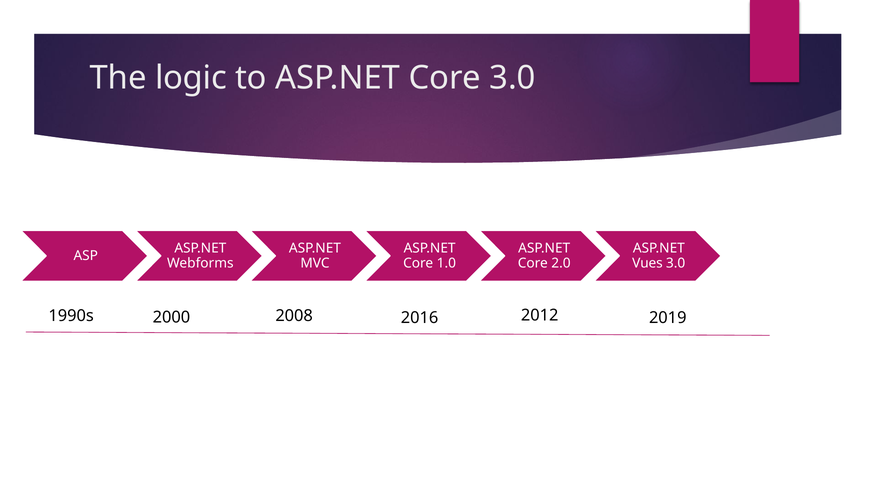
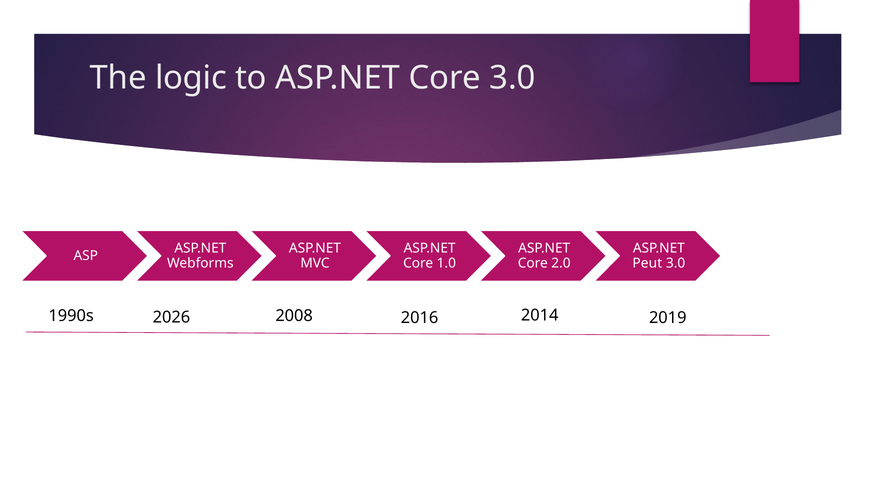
Vues: Vues -> Peut
2000: 2000 -> 2026
2012: 2012 -> 2014
